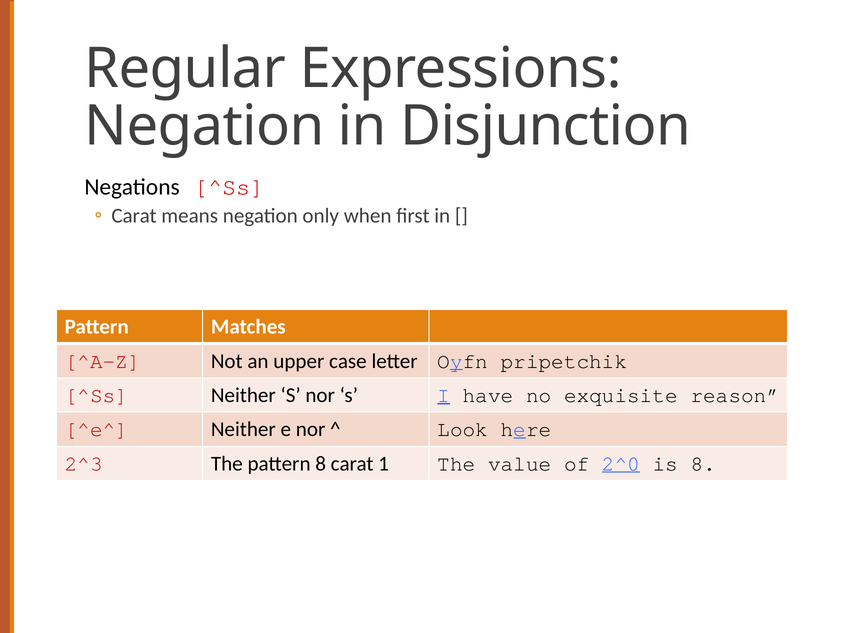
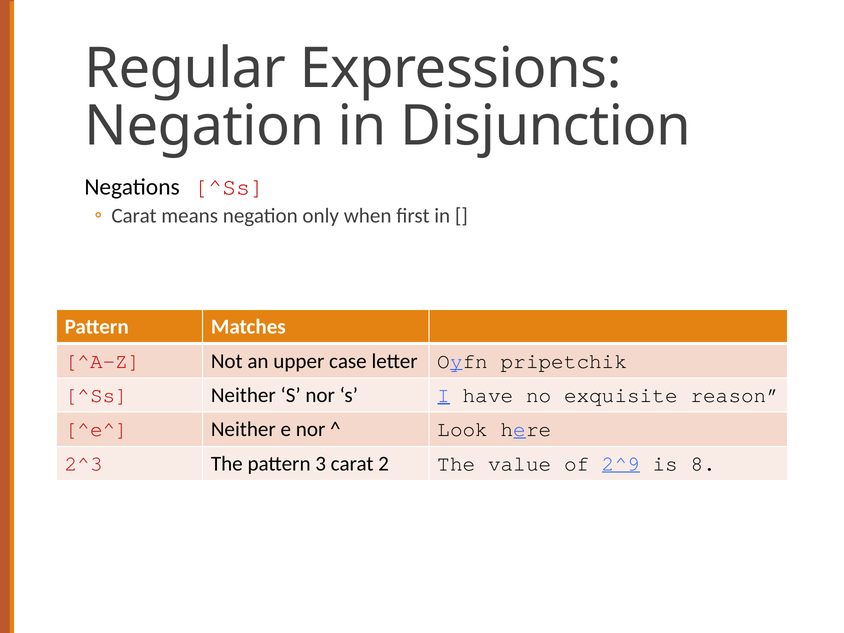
pattern 8: 8 -> 3
1: 1 -> 2
2^0: 2^0 -> 2^9
